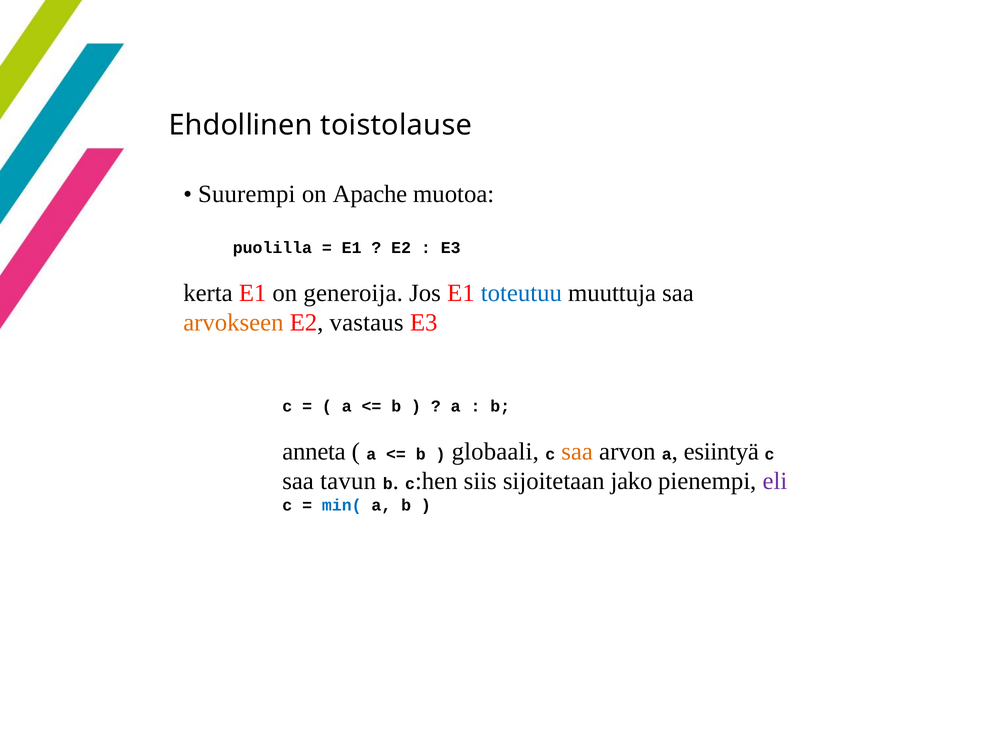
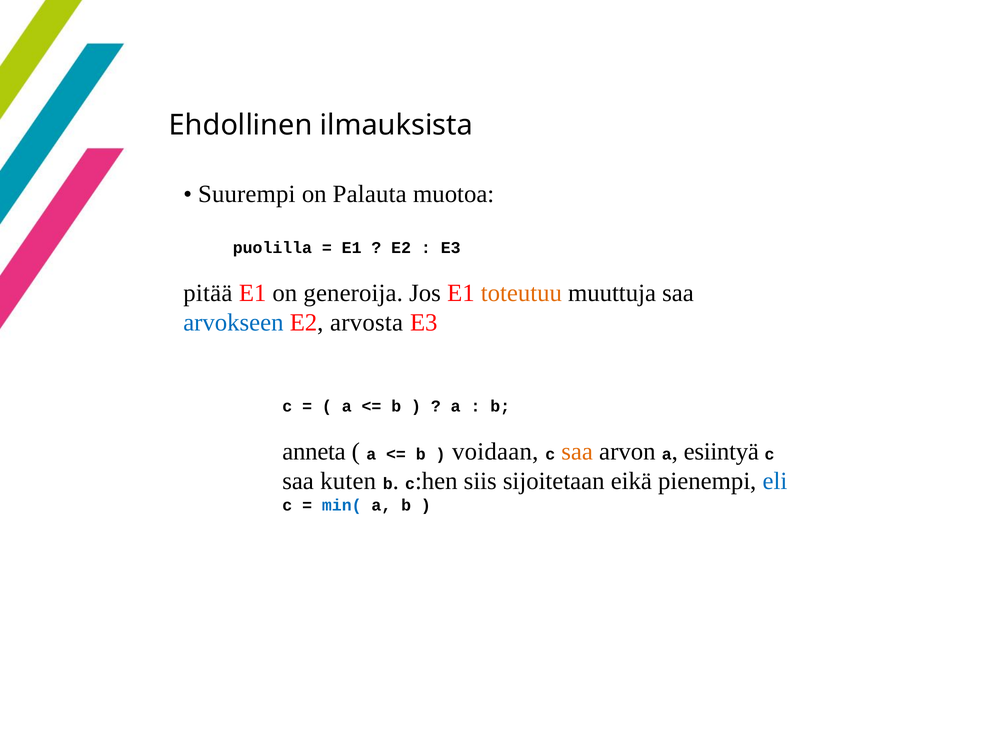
toistolause: toistolause -> ilmauksista
Apache: Apache -> Palauta
kerta: kerta -> pitää
toteutuu colour: blue -> orange
arvokseen colour: orange -> blue
vastaus: vastaus -> arvosta
globaali: globaali -> voidaan
tavun: tavun -> kuten
jako: jako -> eikä
eli colour: purple -> blue
